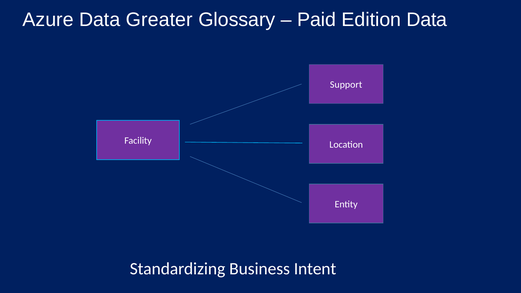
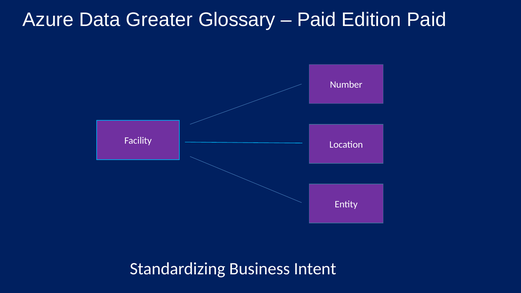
Edition Data: Data -> Paid
Support: Support -> Number
